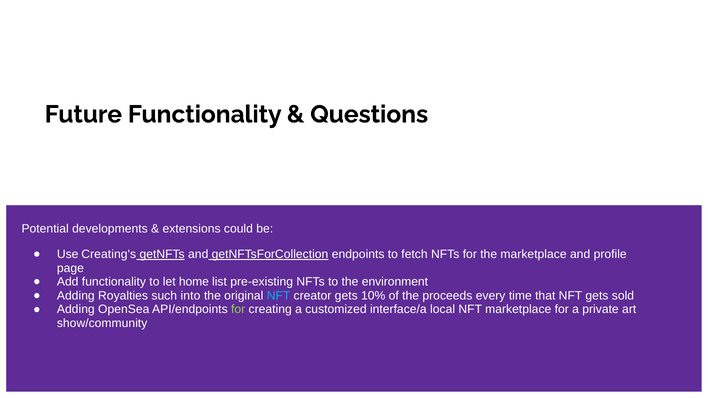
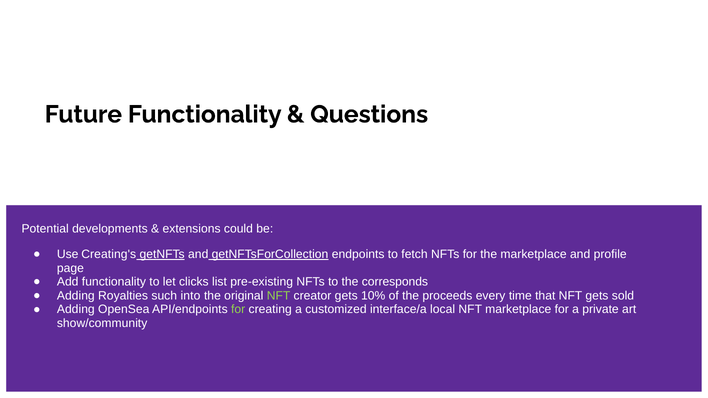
home: home -> clicks
environment: environment -> corresponds
NFT at (279, 296) colour: light blue -> light green
